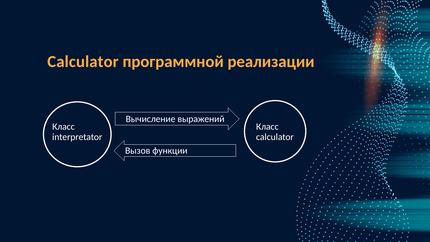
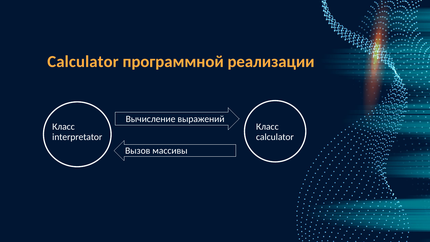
функции: функции -> массивы
